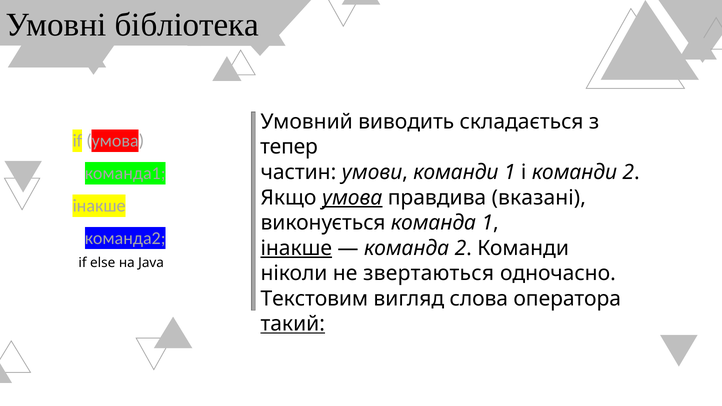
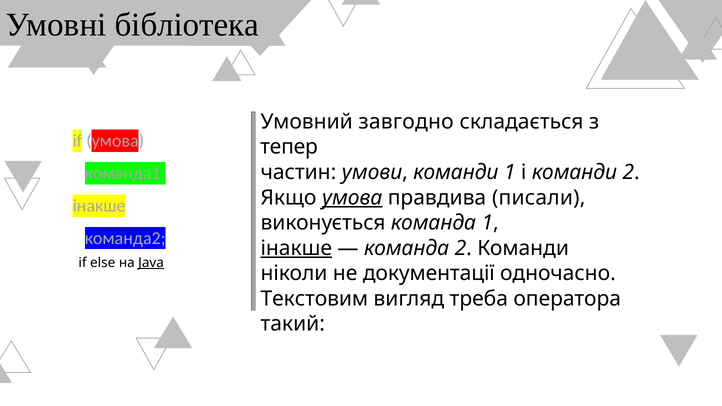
виводить: виводить -> завгодно
вказані: вказані -> писали
Java underline: none -> present
звертаються: звертаються -> документації
слова: слова -> треба
такий underline: present -> none
